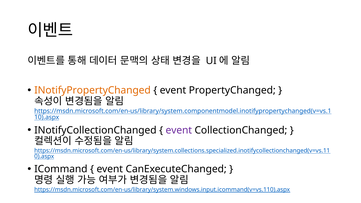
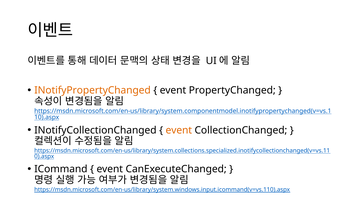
event at (179, 130) colour: purple -> orange
